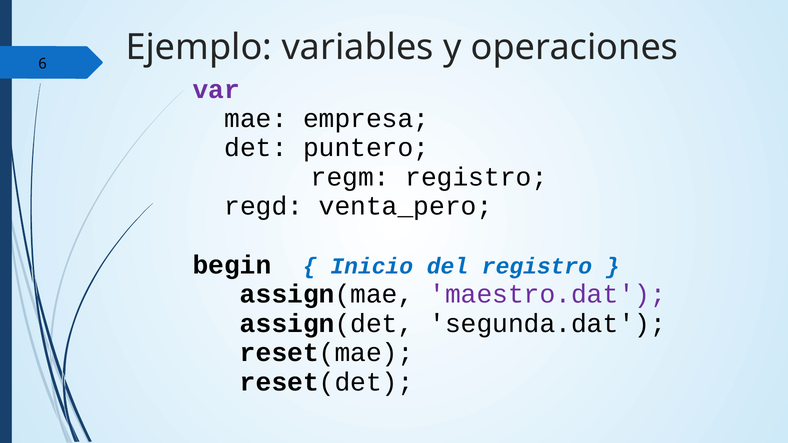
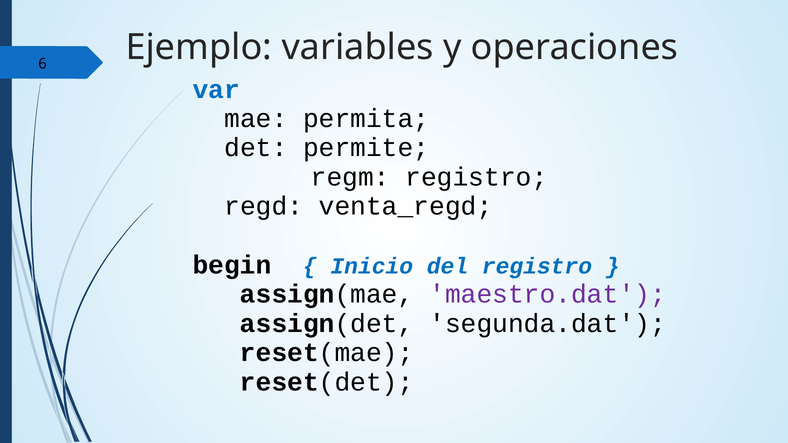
var colour: purple -> blue
empresa: empresa -> permita
puntero: puntero -> permite
venta_pero: venta_pero -> venta_regd
